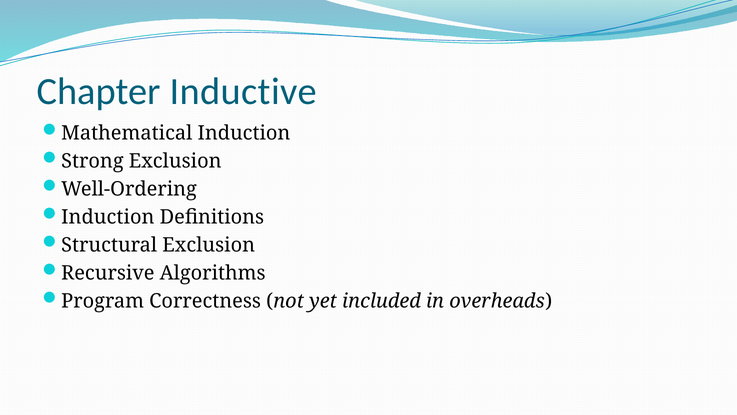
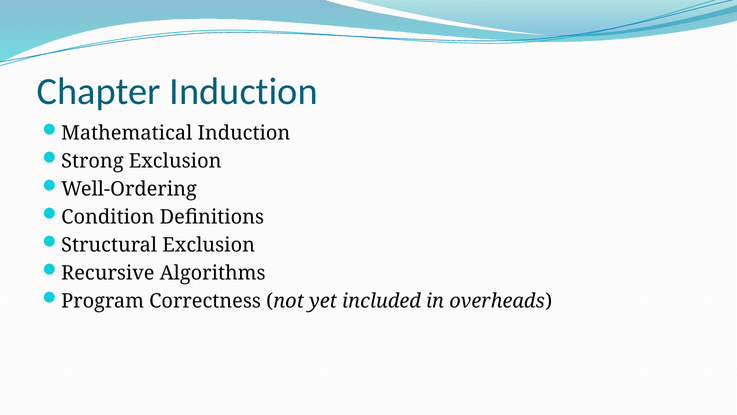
Chapter Inductive: Inductive -> Induction
Induction at (108, 217): Induction -> Condition
